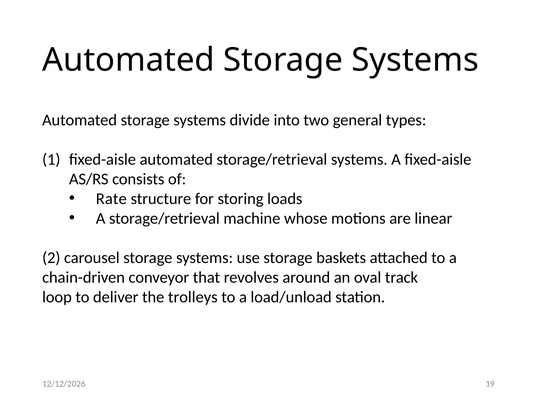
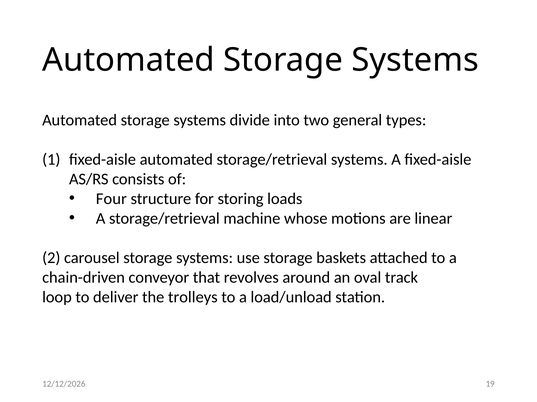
Rate: Rate -> Four
